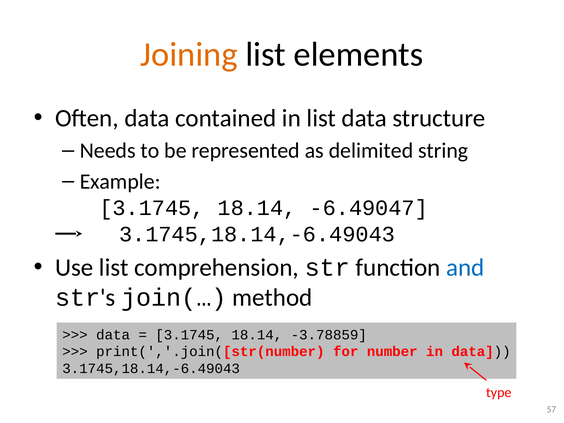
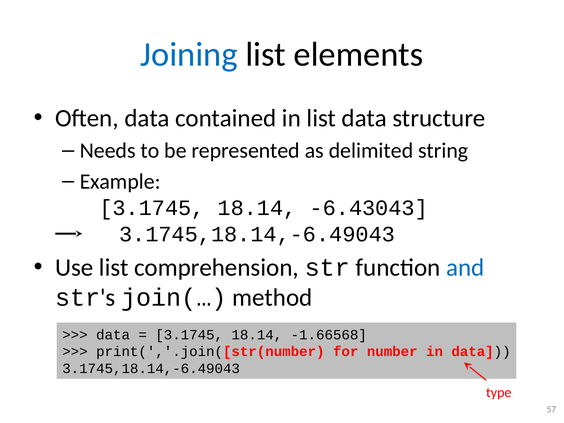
Joining colour: orange -> blue
-6.49047: -6.49047 -> -6.43043
-3.78859: -3.78859 -> -1.66568
